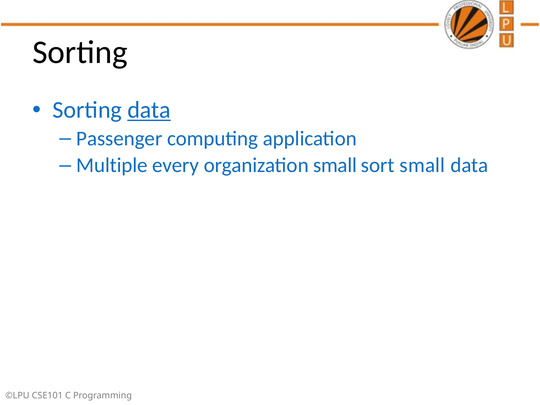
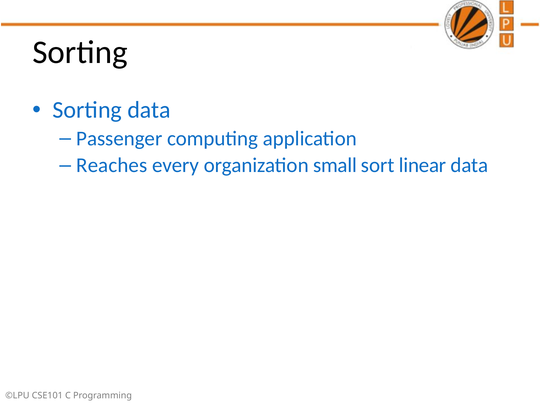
data at (149, 110) underline: present -> none
Multiple: Multiple -> Reaches
sort small: small -> linear
